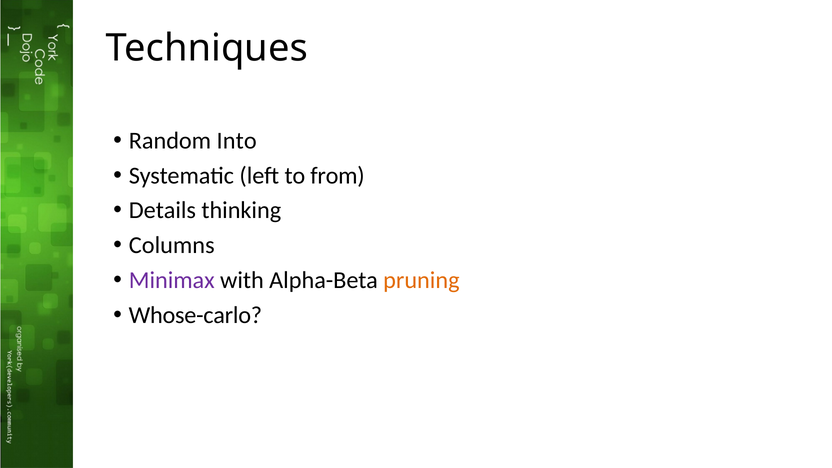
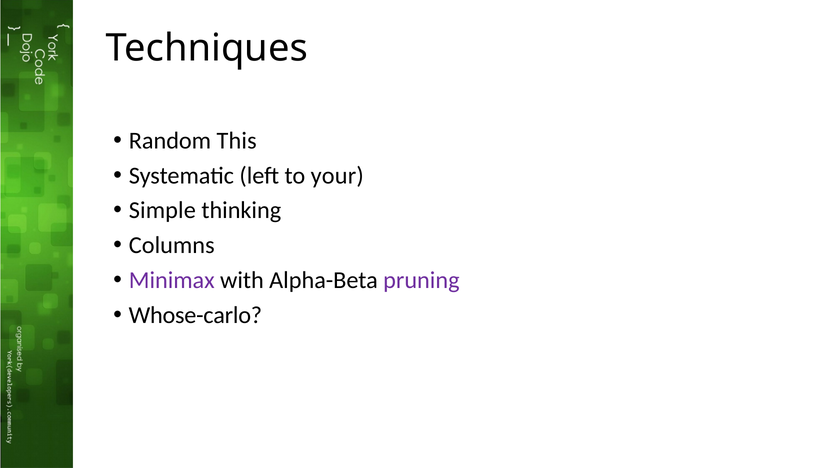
Into: Into -> This
from: from -> your
Details: Details -> Simple
pruning colour: orange -> purple
